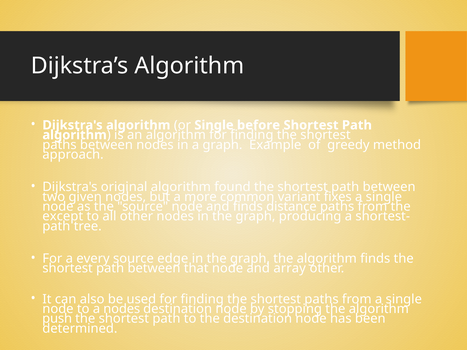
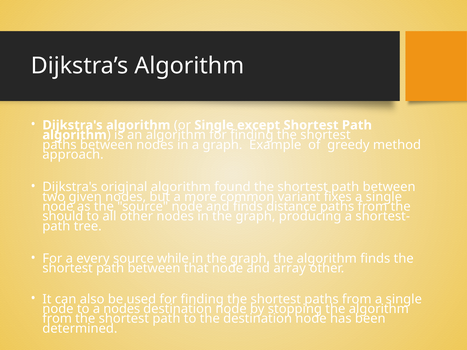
before: before -> except
except: except -> should
edge: edge -> while
push at (57, 319): push -> from
